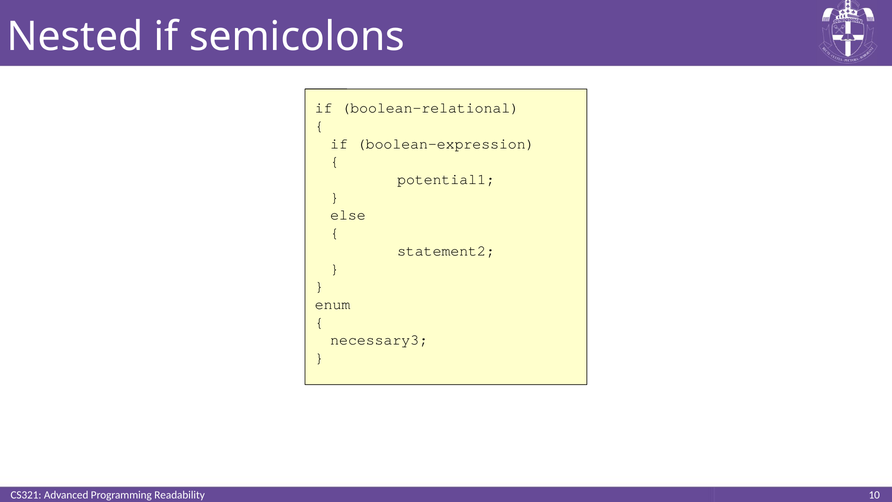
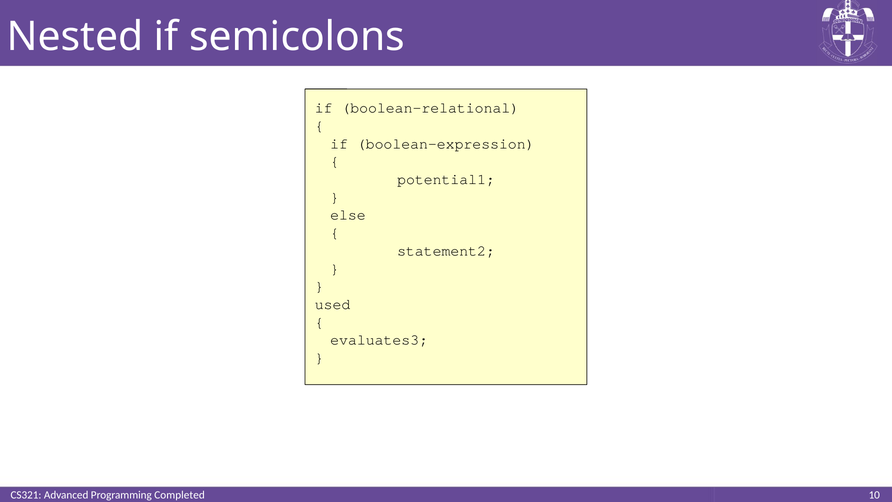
enum: enum -> used
necessary3: necessary3 -> evaluates3
Readability: Readability -> Completed
